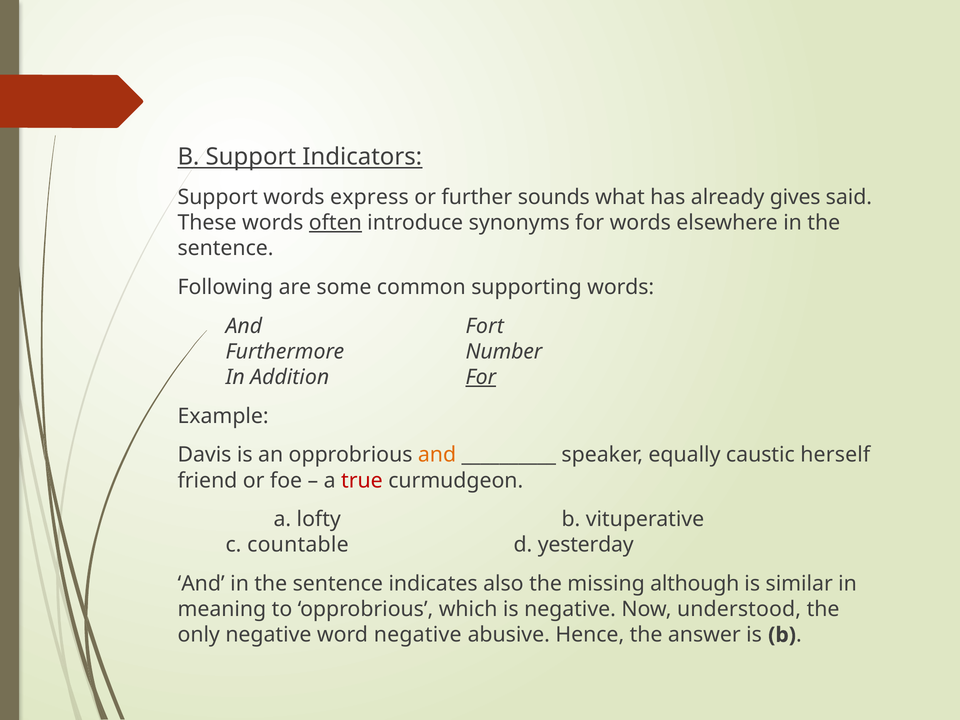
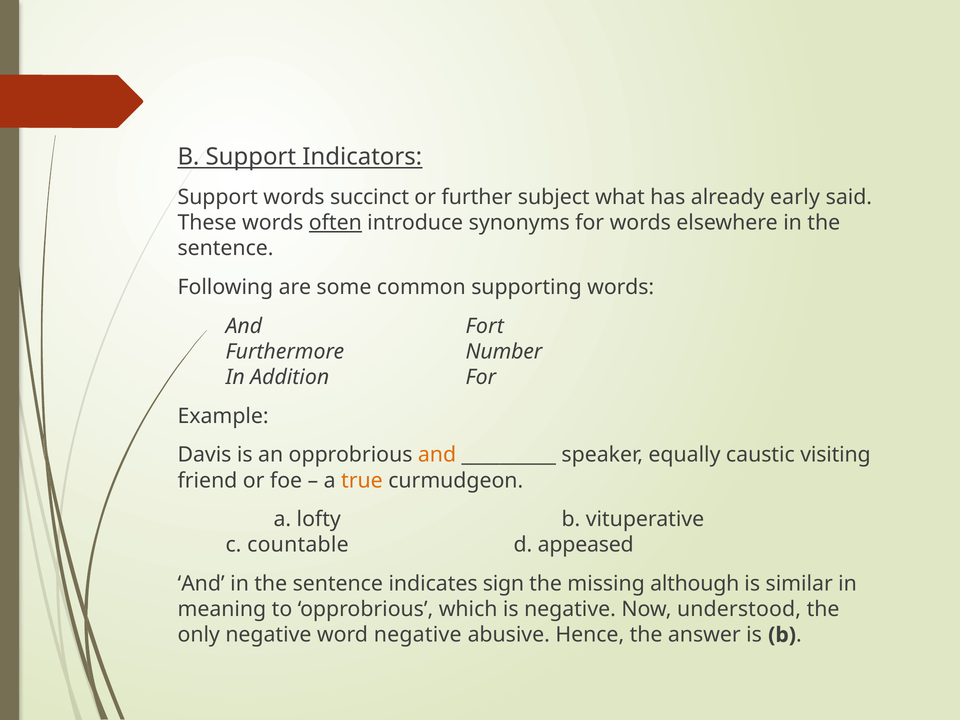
express: express -> succinct
sounds: sounds -> subject
gives: gives -> early
For at (481, 377) underline: present -> none
herself: herself -> visiting
true colour: red -> orange
yesterday: yesterday -> appeased
also: also -> sign
